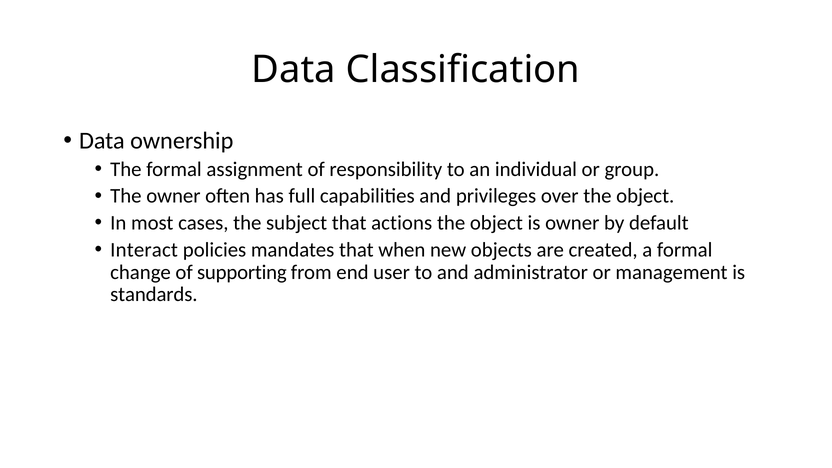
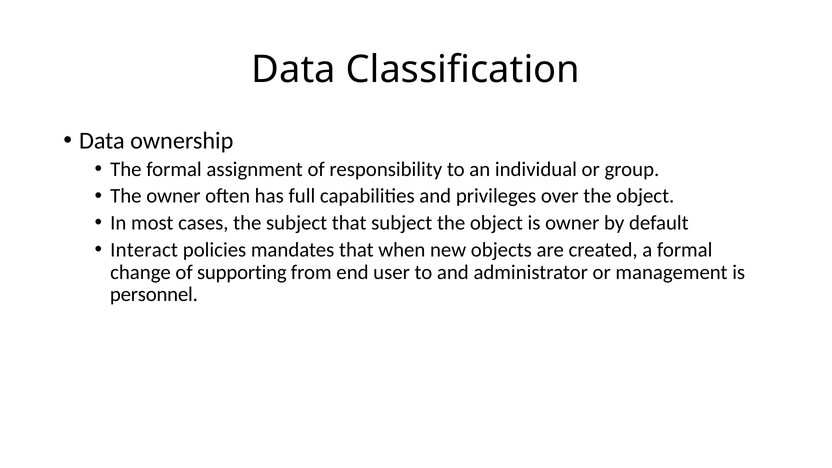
that actions: actions -> subject
standards: standards -> personnel
